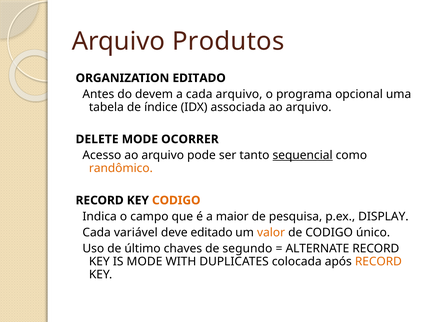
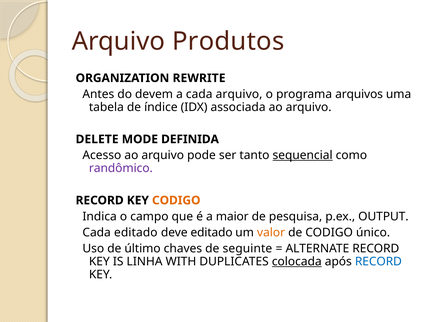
ORGANIZATION EDITADO: EDITADO -> REWRITE
opcional: opcional -> arquivos
OCORRER: OCORRER -> DEFINIDA
randômico colour: orange -> purple
DISPLAY: DISPLAY -> OUTPUT
Cada variável: variável -> editado
segundo: segundo -> seguinte
IS MODE: MODE -> LINHA
colocada underline: none -> present
RECORD at (378, 262) colour: orange -> blue
